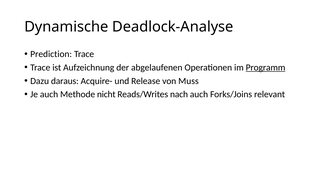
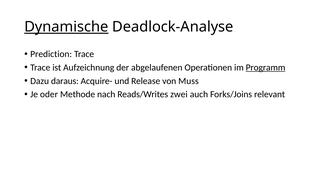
Dynamische underline: none -> present
Je auch: auch -> oder
nicht: nicht -> nach
nach: nach -> zwei
